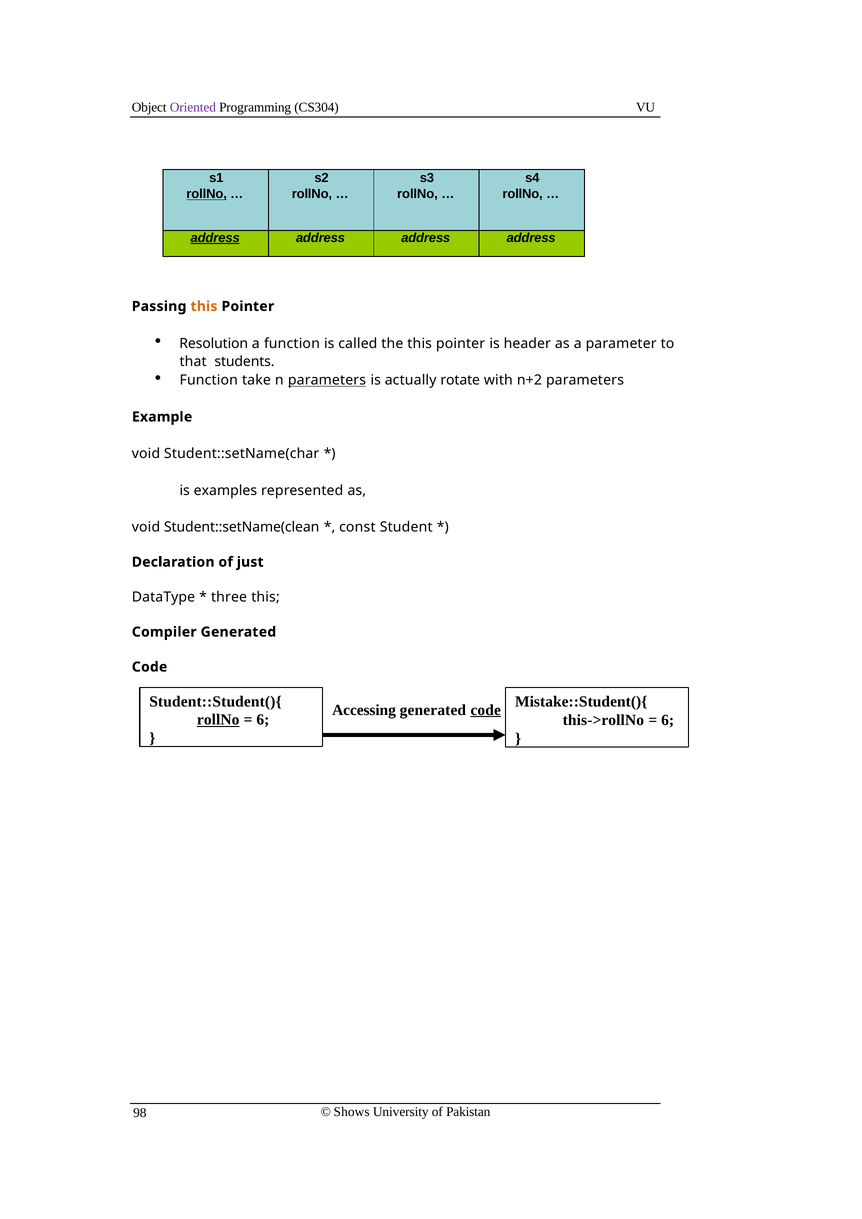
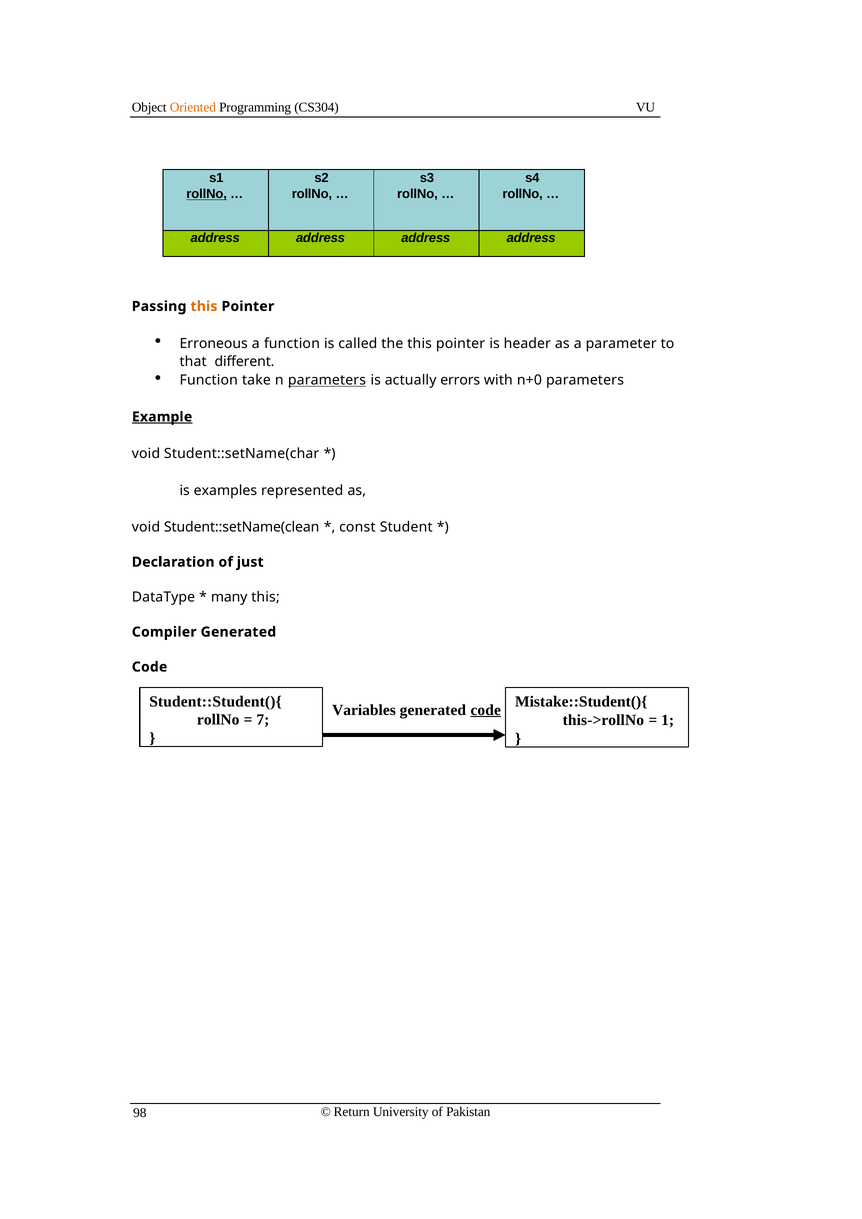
Oriented colour: purple -> orange
address at (215, 238) underline: present -> none
Resolution: Resolution -> Erroneous
students: students -> different
rotate: rotate -> errors
n+2: n+2 -> n+0
Example underline: none -> present
three: three -> many
Accessing: Accessing -> Variables
rollNo at (218, 720) underline: present -> none
6 at (263, 720): 6 -> 7
6 at (668, 721): 6 -> 1
Shows: Shows -> Return
